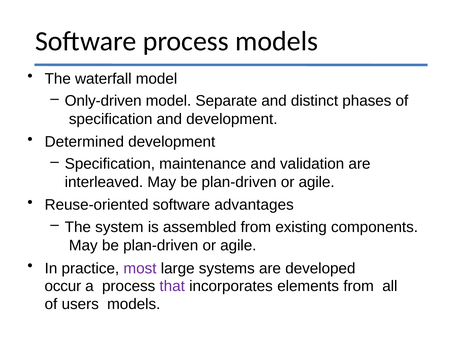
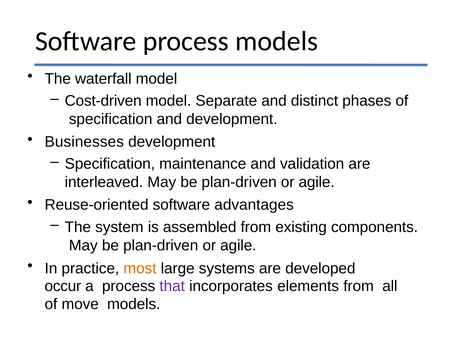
Only-driven: Only-driven -> Cost-driven
Determined: Determined -> Businesses
most colour: purple -> orange
users: users -> move
